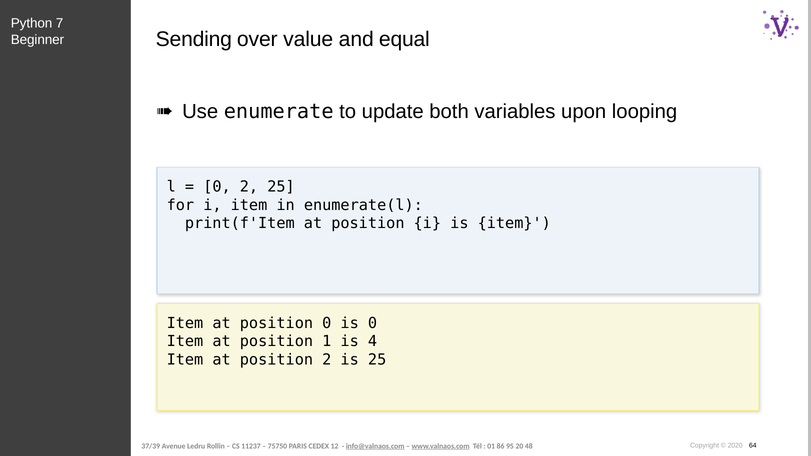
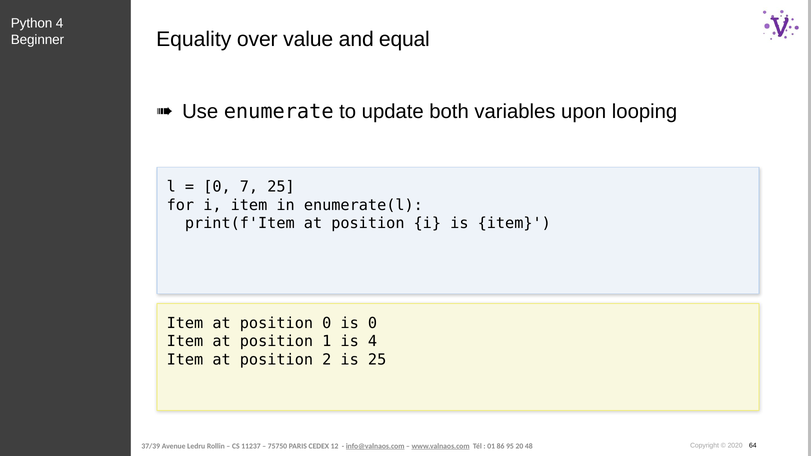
Python 7: 7 -> 4
Sending: Sending -> Equality
0 2: 2 -> 7
